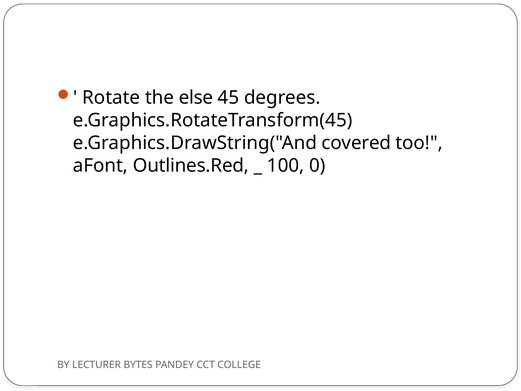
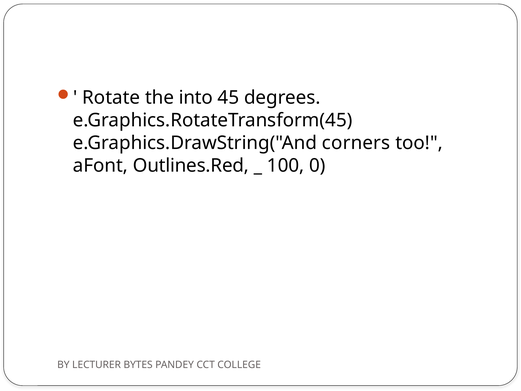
else: else -> into
covered: covered -> corners
